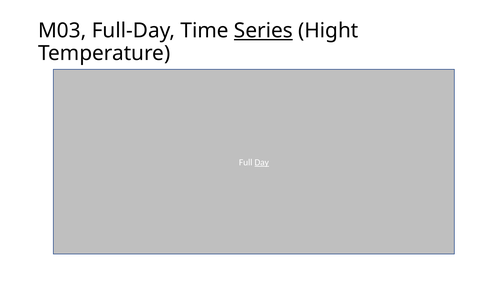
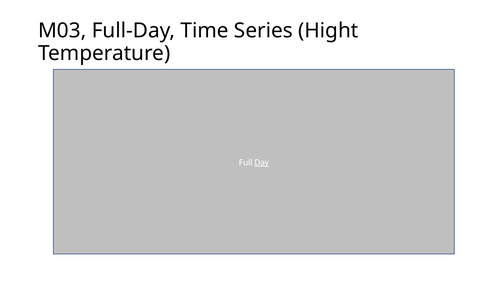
Series underline: present -> none
